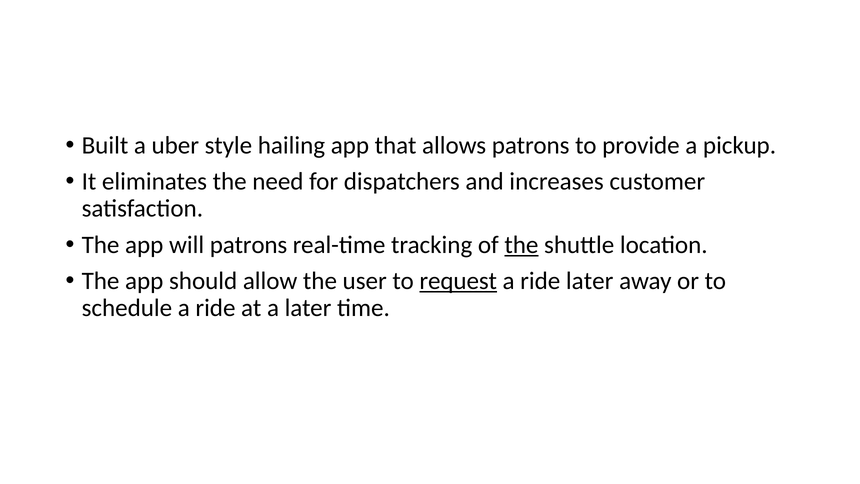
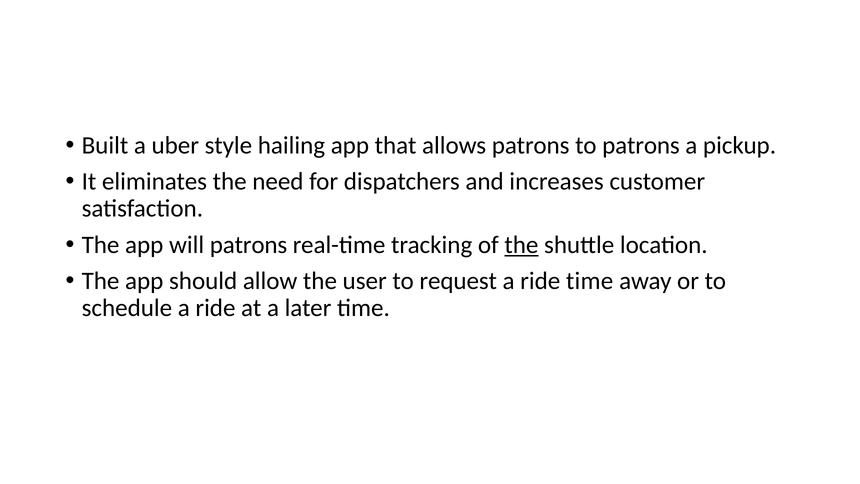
to provide: provide -> patrons
request underline: present -> none
ride later: later -> time
